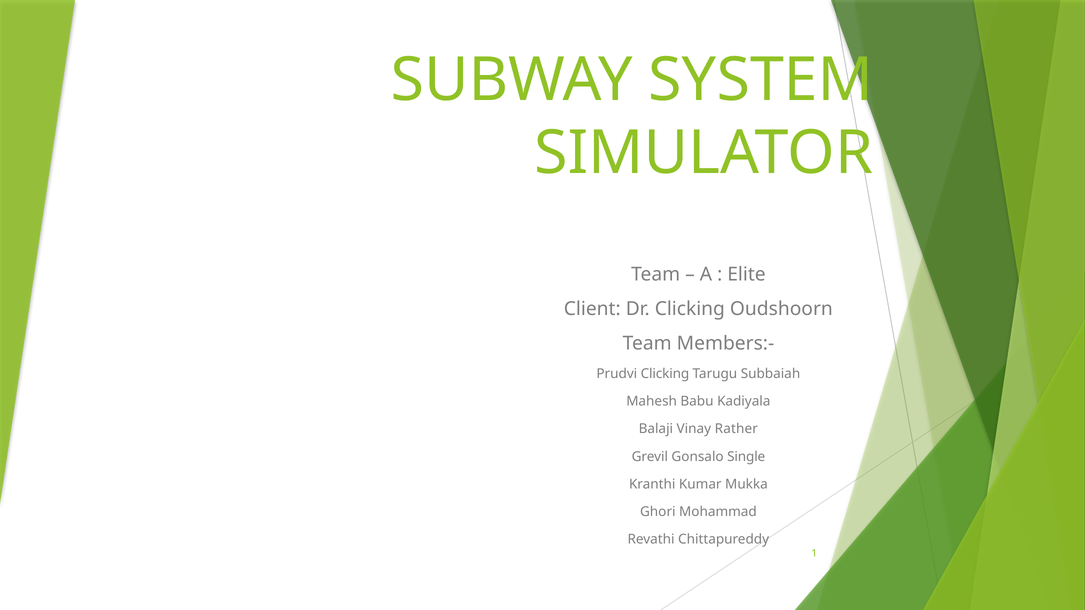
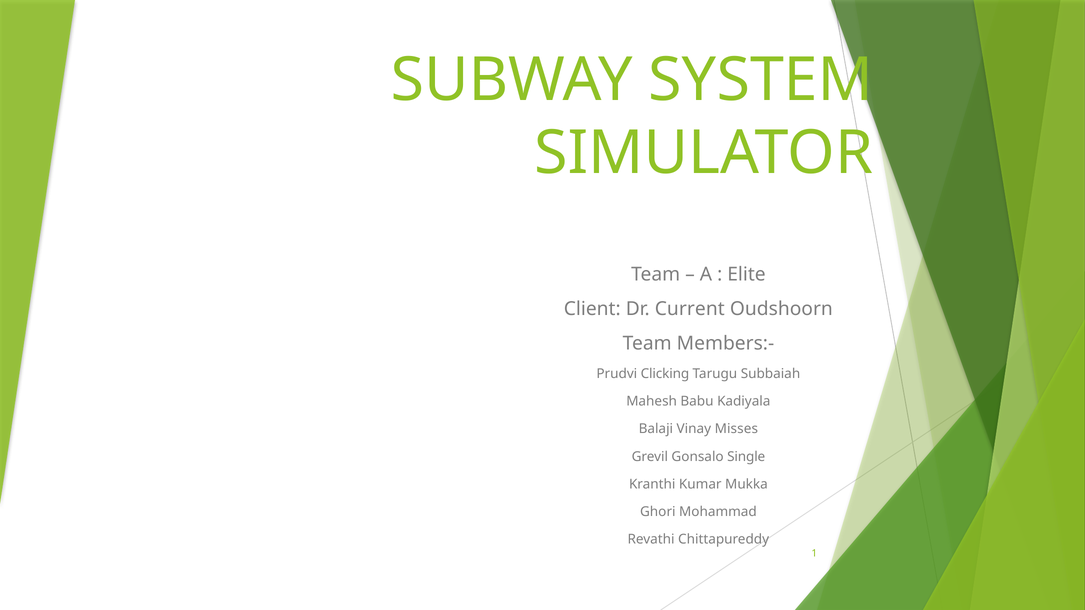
Dr Clicking: Clicking -> Current
Rather: Rather -> Misses
